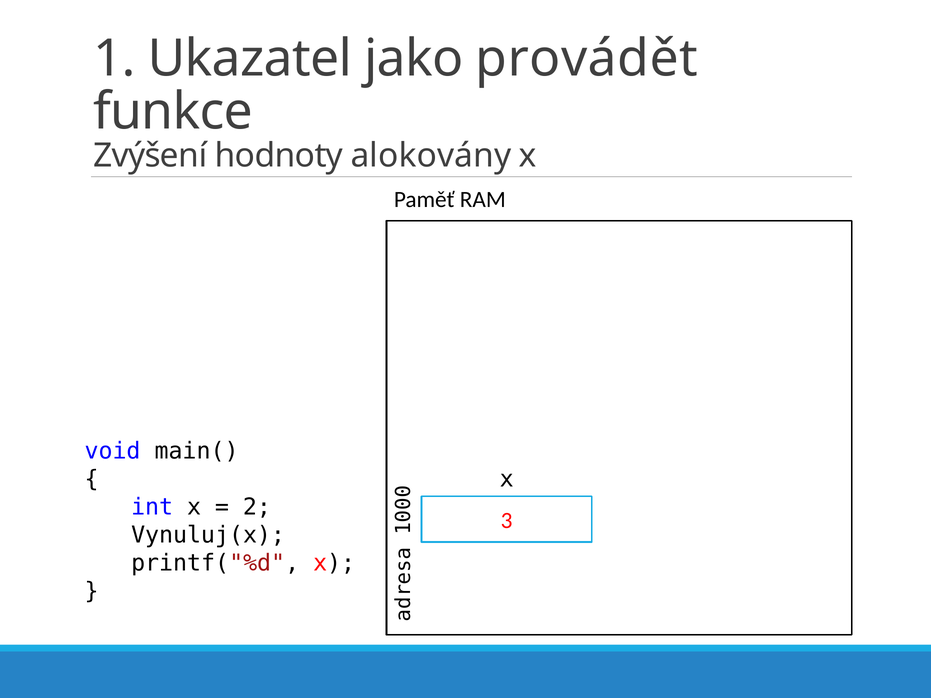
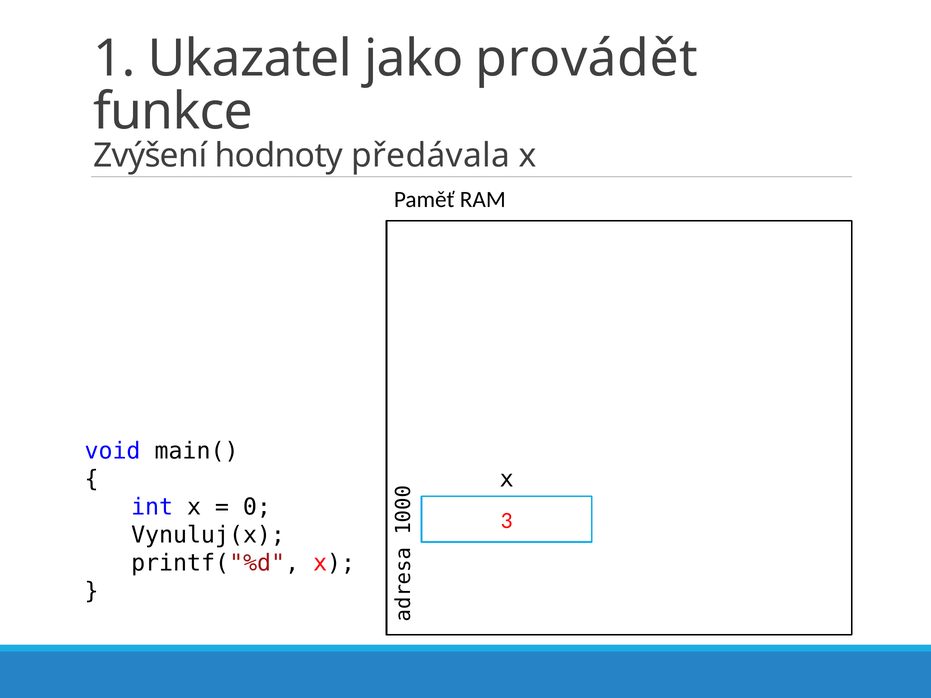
alokovány: alokovány -> předávala
2 at (257, 507): 2 -> 0
